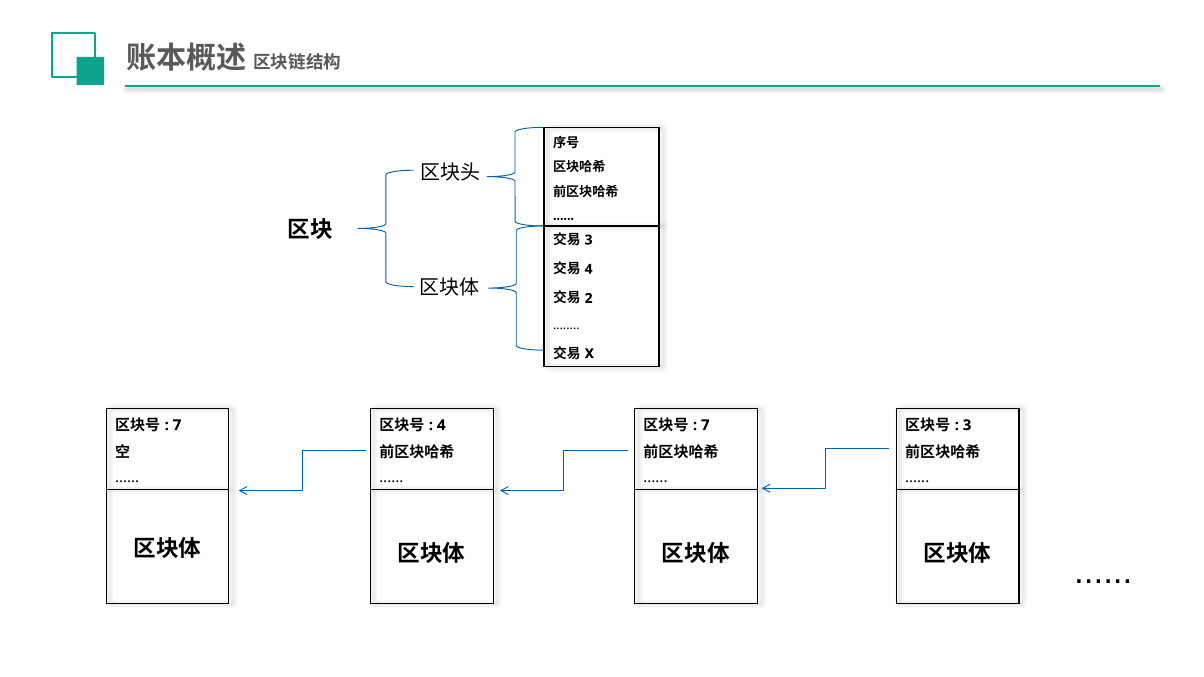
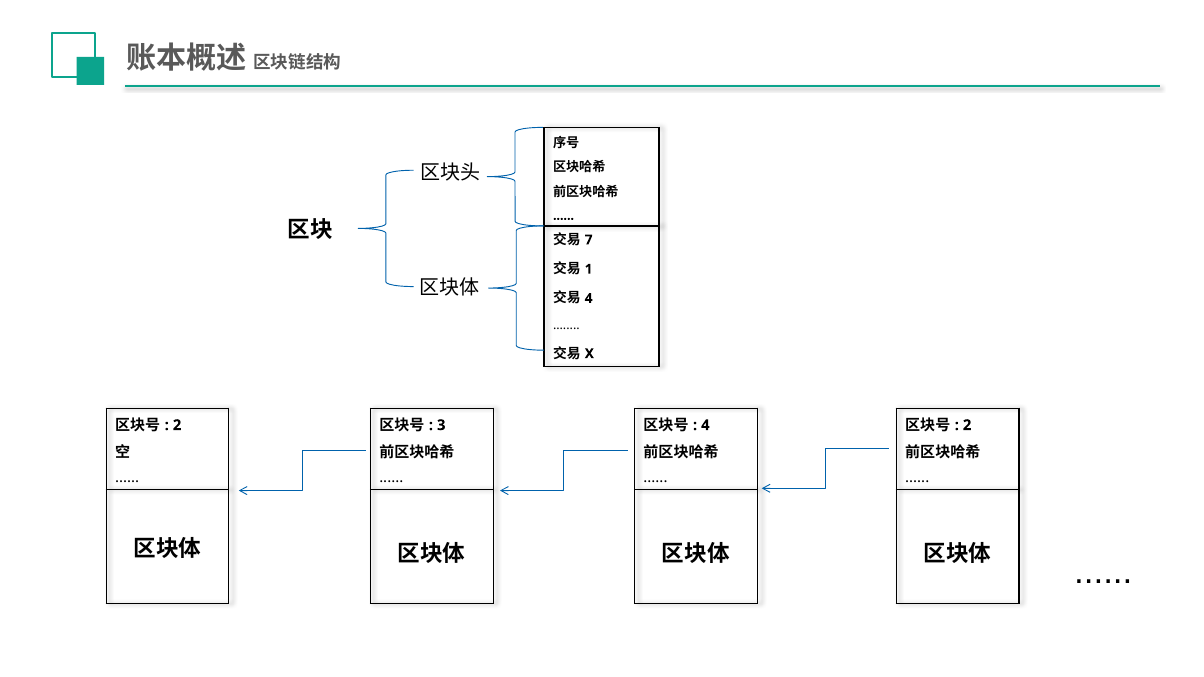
3 at (589, 240): 3 -> 7
4 at (589, 269): 4 -> 1
2 at (589, 298): 2 -> 4
7 at (177, 425): 7 -> 2
4 at (441, 425): 4 -> 3
7 at (705, 425): 7 -> 4
3 at (967, 425): 3 -> 2
